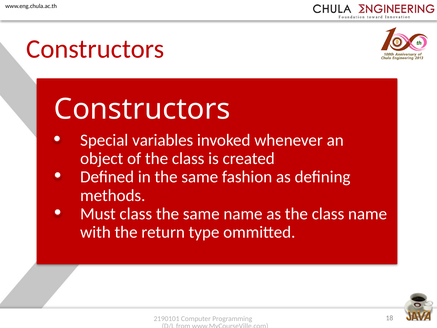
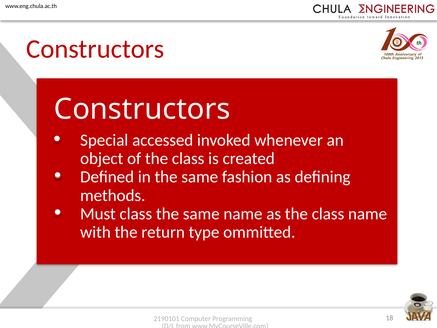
variables: variables -> accessed
